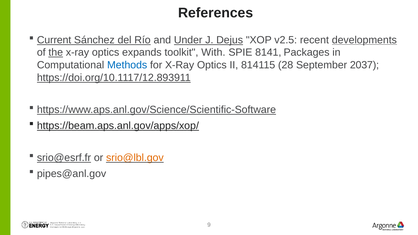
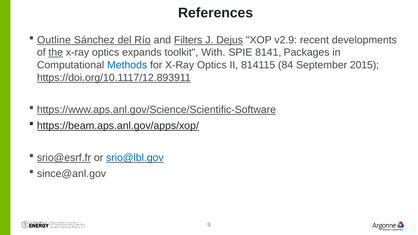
Current: Current -> Outline
Under: Under -> Filters
v2.5: v2.5 -> v2.9
developments underline: present -> none
28: 28 -> 84
2037: 2037 -> 2015
srio@lbl.gov colour: orange -> blue
pipes@anl.gov: pipes@anl.gov -> since@anl.gov
